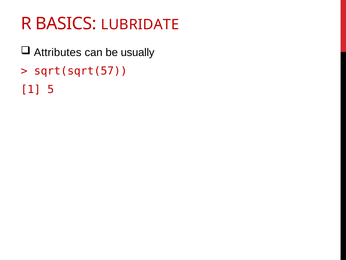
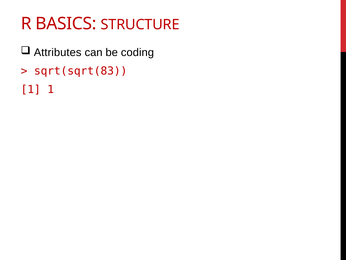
LUBRIDATE: LUBRIDATE -> STRUCTURE
usually: usually -> coding
sqrt(sqrt(57: sqrt(sqrt(57 -> sqrt(sqrt(83
1 5: 5 -> 1
